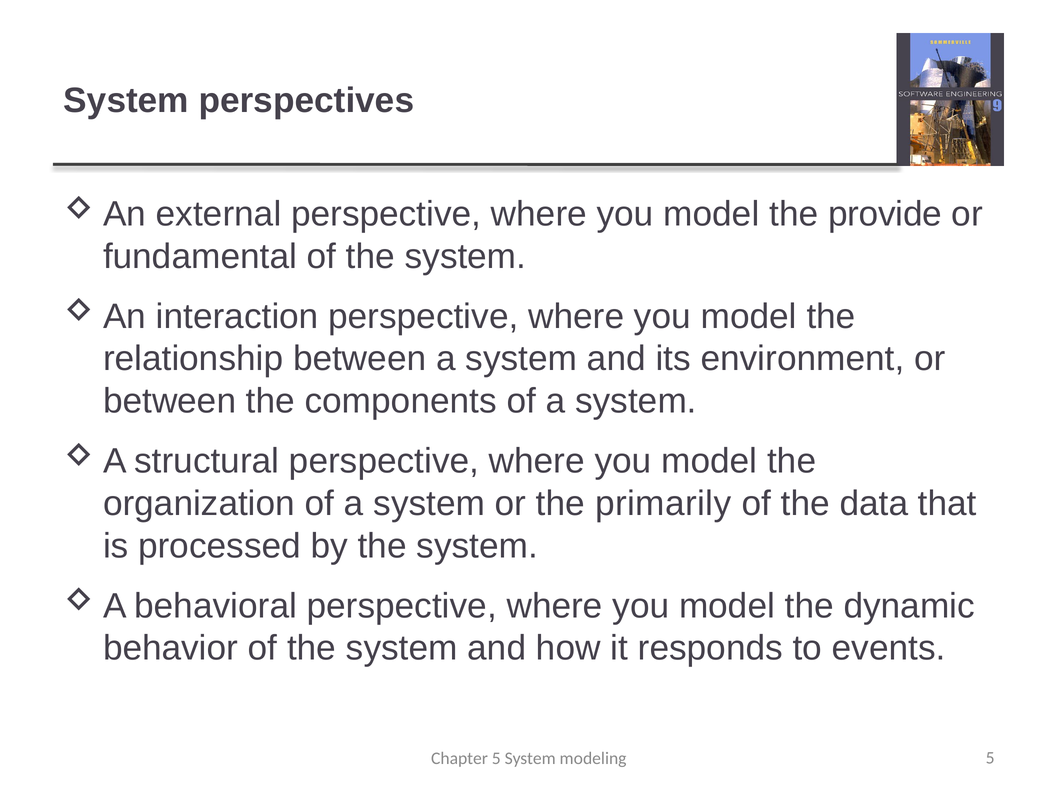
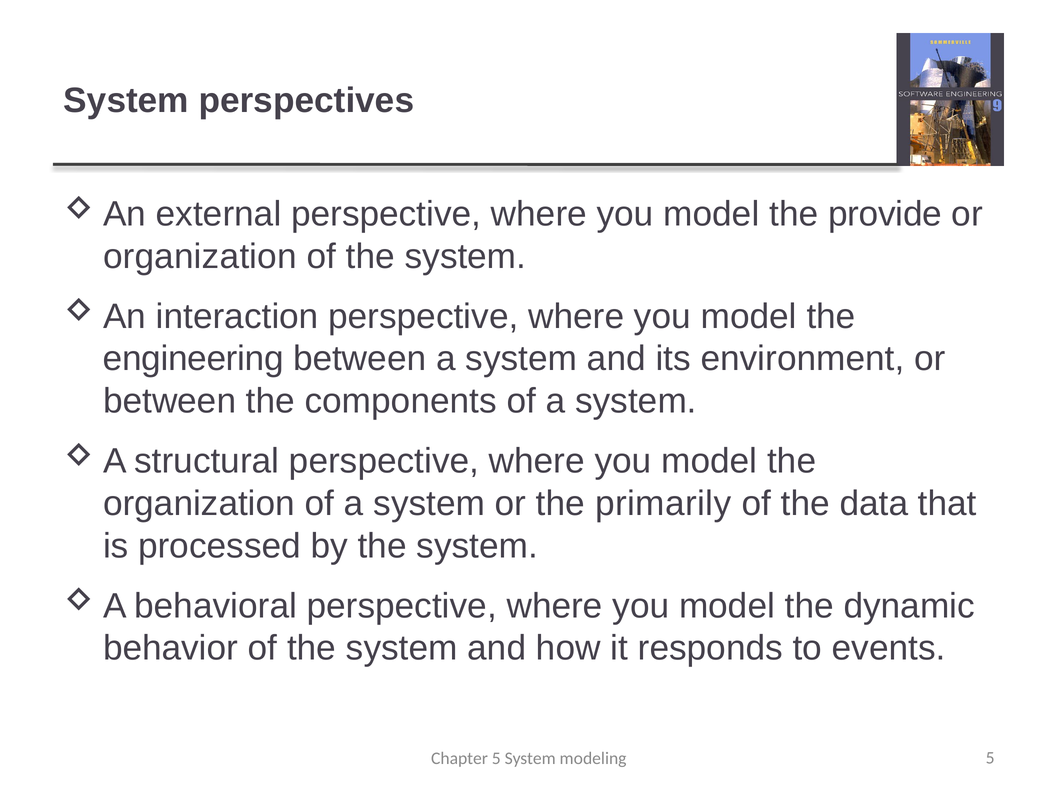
fundamental at (200, 256): fundamental -> organization
relationship: relationship -> engineering
